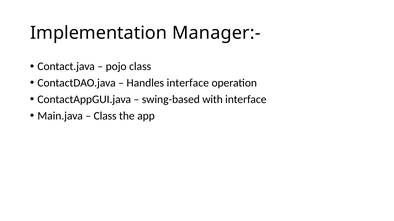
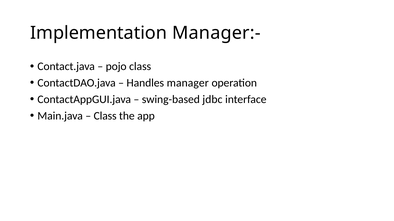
Handles interface: interface -> manager
with: with -> jdbc
